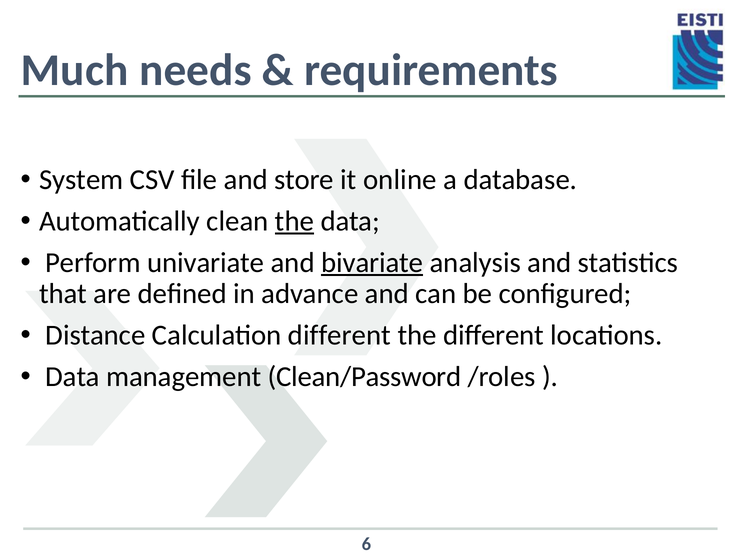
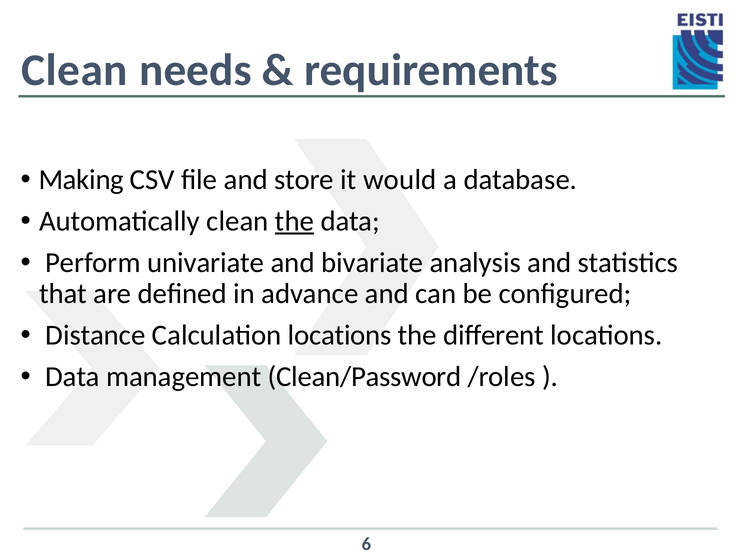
Much at (75, 70): Much -> Clean
System: System -> Making
online: online -> would
bivariate underline: present -> none
Calculation different: different -> locations
